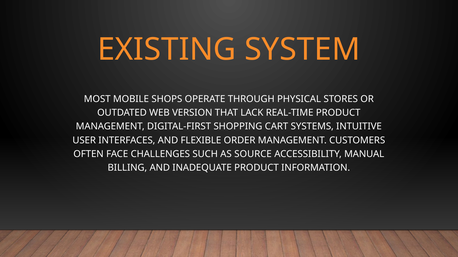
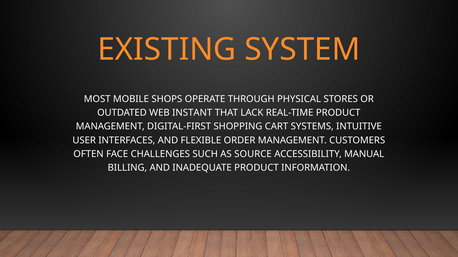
VERSION: VERSION -> INSTANT
